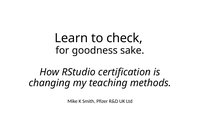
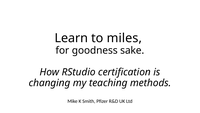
check: check -> miles
